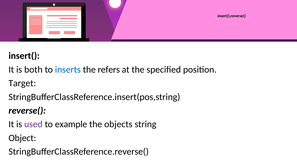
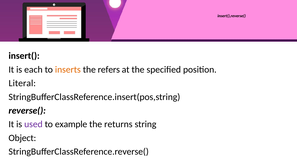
both: both -> each
inserts colour: blue -> orange
Target: Target -> Literal
objects: objects -> returns
